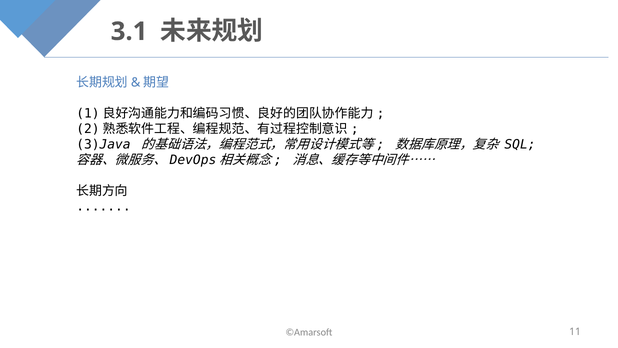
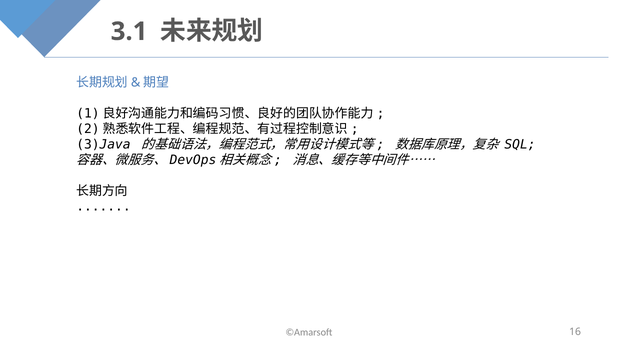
11: 11 -> 16
